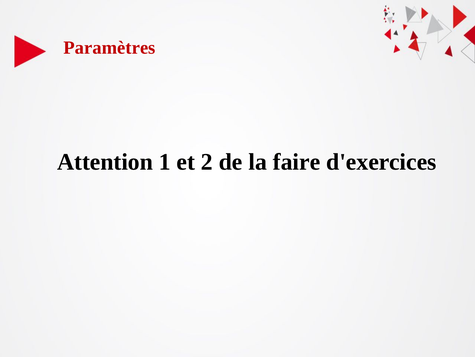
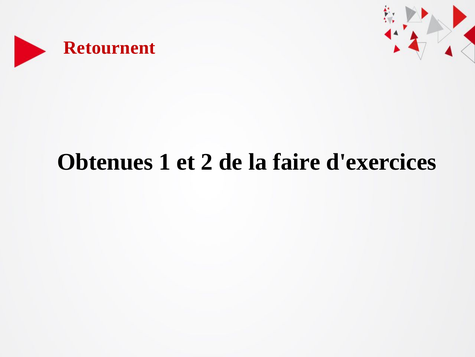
Paramètres: Paramètres -> Retournent
Attention: Attention -> Obtenues
